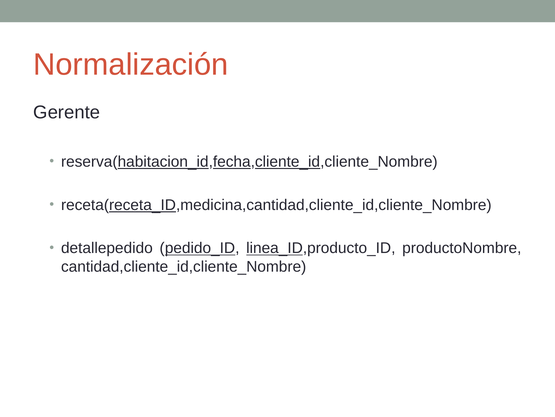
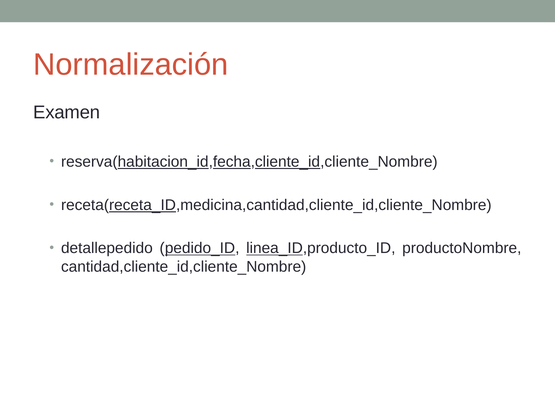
Gerente: Gerente -> Examen
